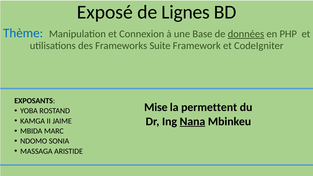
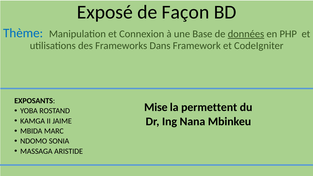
Lignes: Lignes -> Façon
Suite: Suite -> Dans
Nana underline: present -> none
